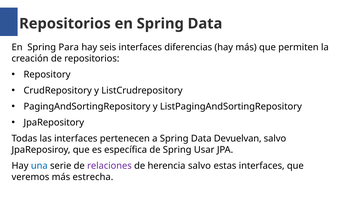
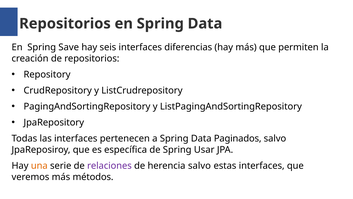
Para: Para -> Save
Devuelvan: Devuelvan -> Paginados
una colour: blue -> orange
estrecha: estrecha -> métodos
